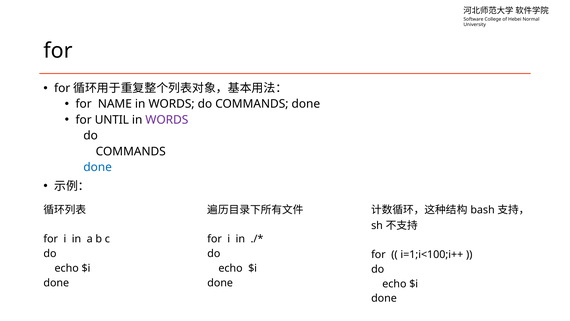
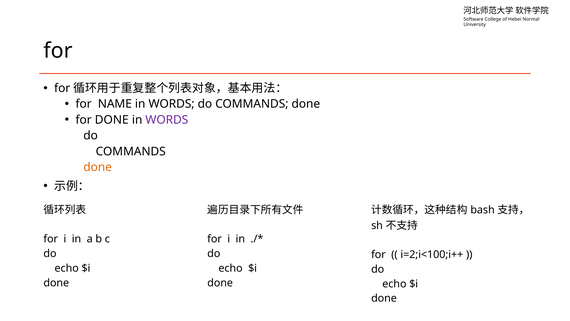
for UNTIL: UNTIL -> DONE
done at (98, 167) colour: blue -> orange
i=1;i<100;i++: i=1;i<100;i++ -> i=2;i<100;i++
